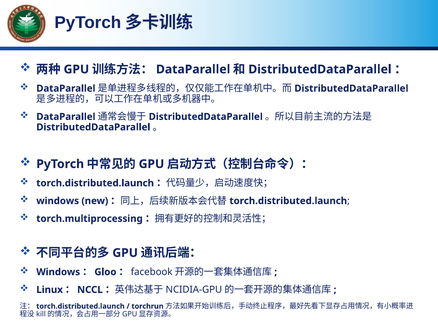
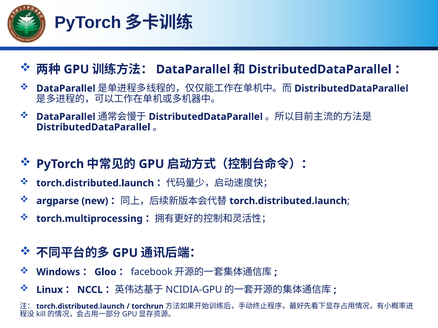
windows at (58, 201): windows -> argparse
